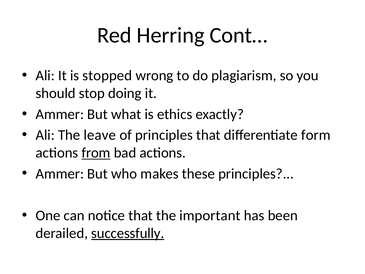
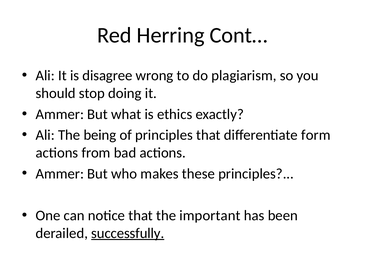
stopped: stopped -> disagree
leave: leave -> being
from underline: present -> none
